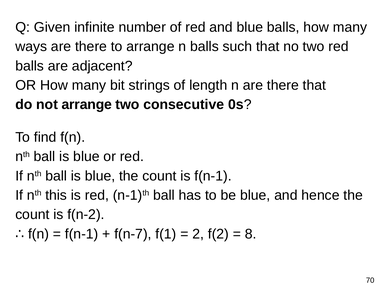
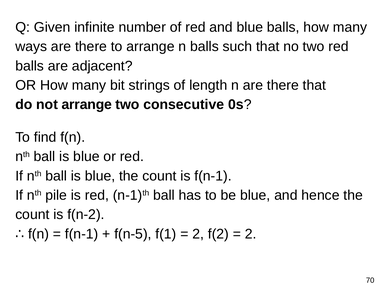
this: this -> pile
f(n-7: f(n-7 -> f(n-5
8 at (251, 233): 8 -> 2
